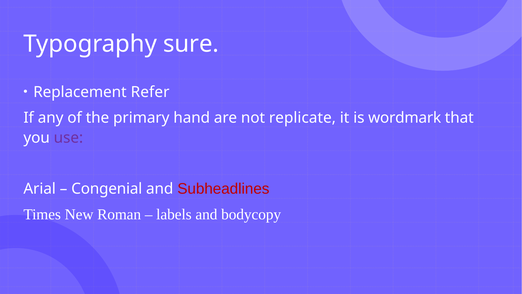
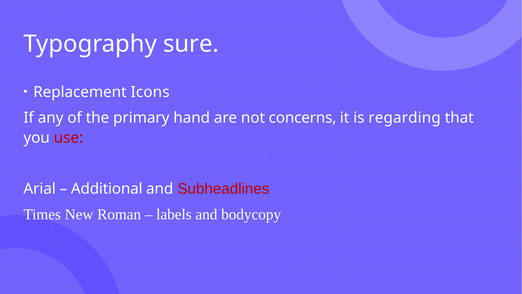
Refer: Refer -> Icons
replicate: replicate -> concerns
wordmark: wordmark -> regarding
use colour: purple -> red
Congenial: Congenial -> Additional
